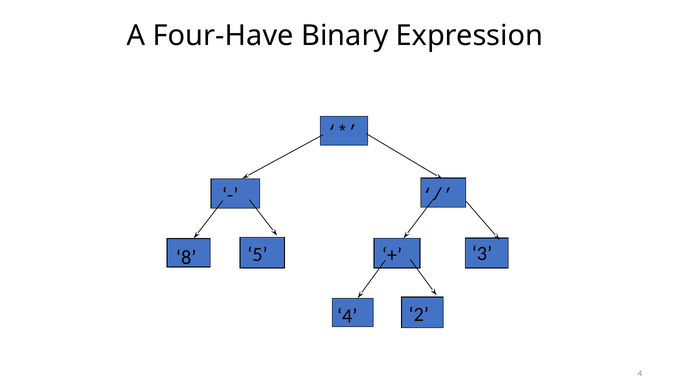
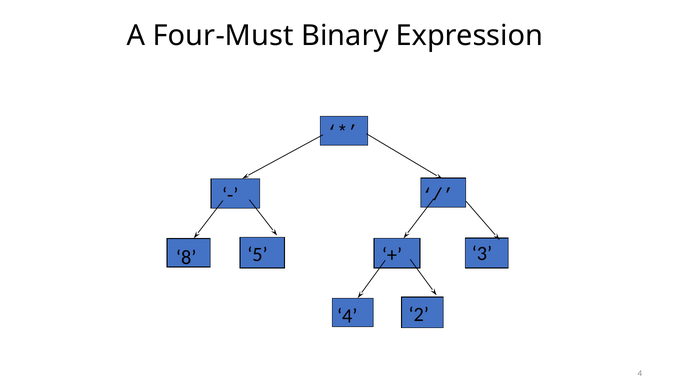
Four-Have: Four-Have -> Four-Must
